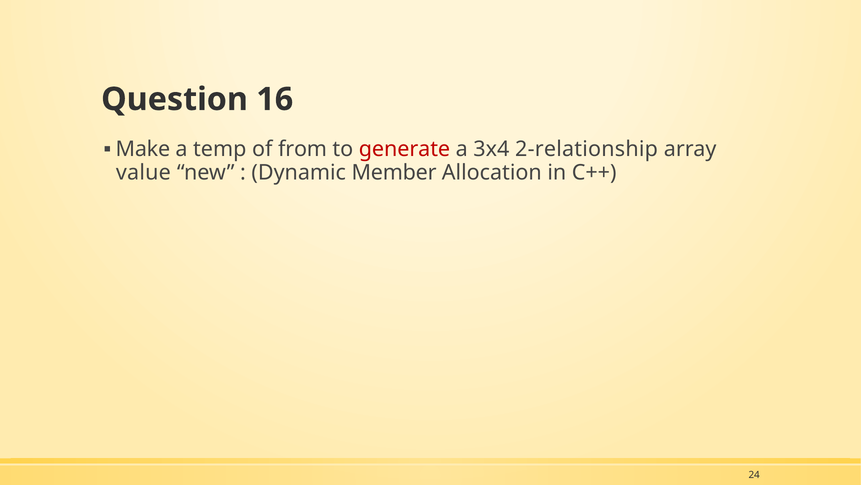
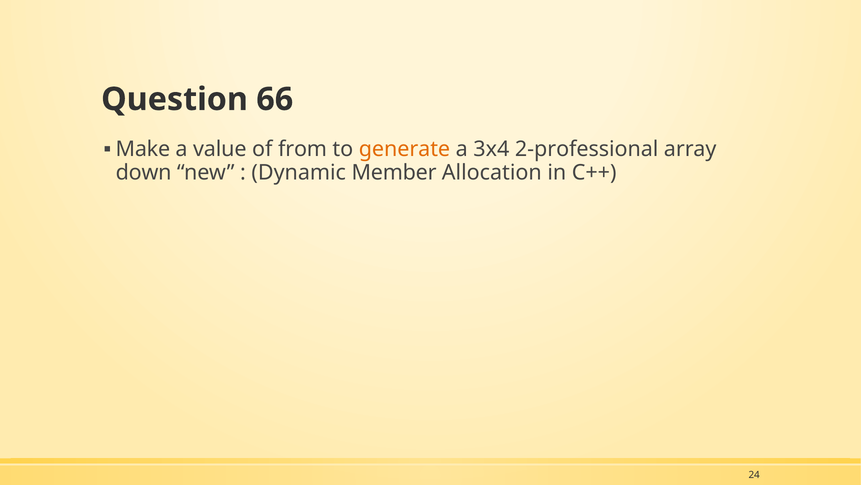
16: 16 -> 66
temp: temp -> value
generate colour: red -> orange
2-relationship: 2-relationship -> 2-professional
value: value -> down
